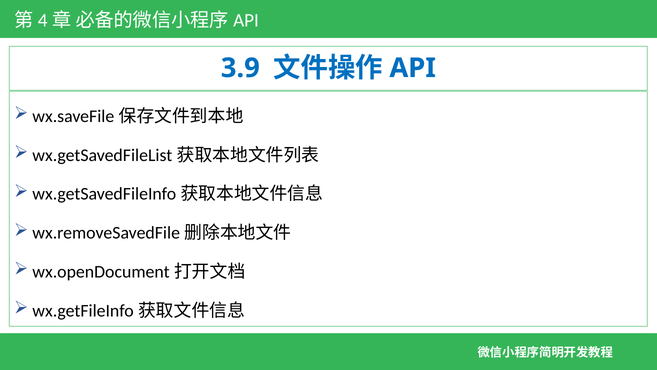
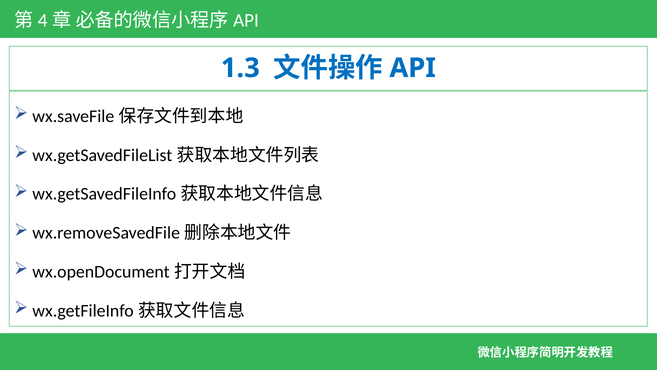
3.9: 3.9 -> 1.3
